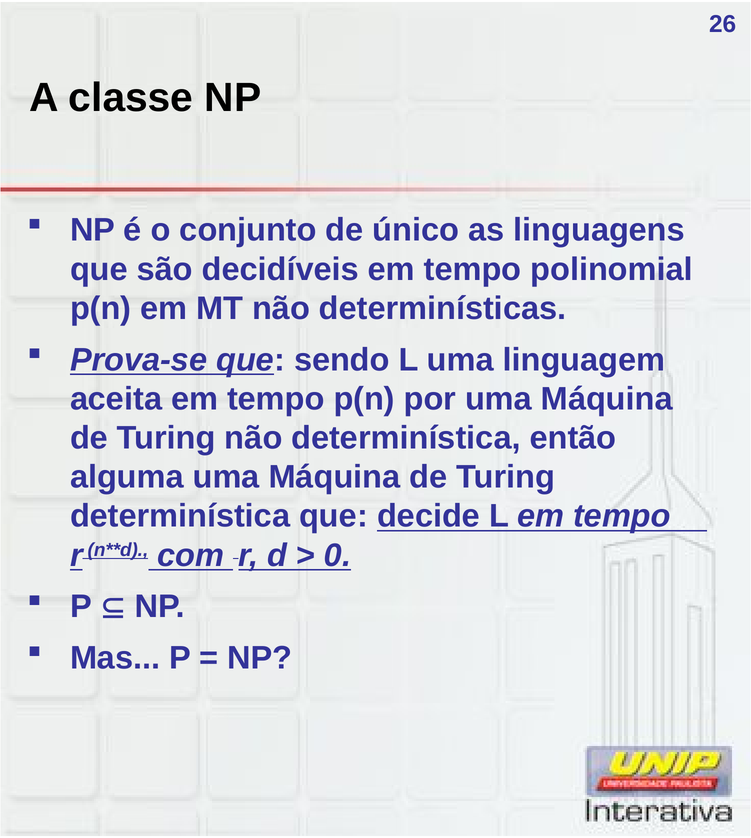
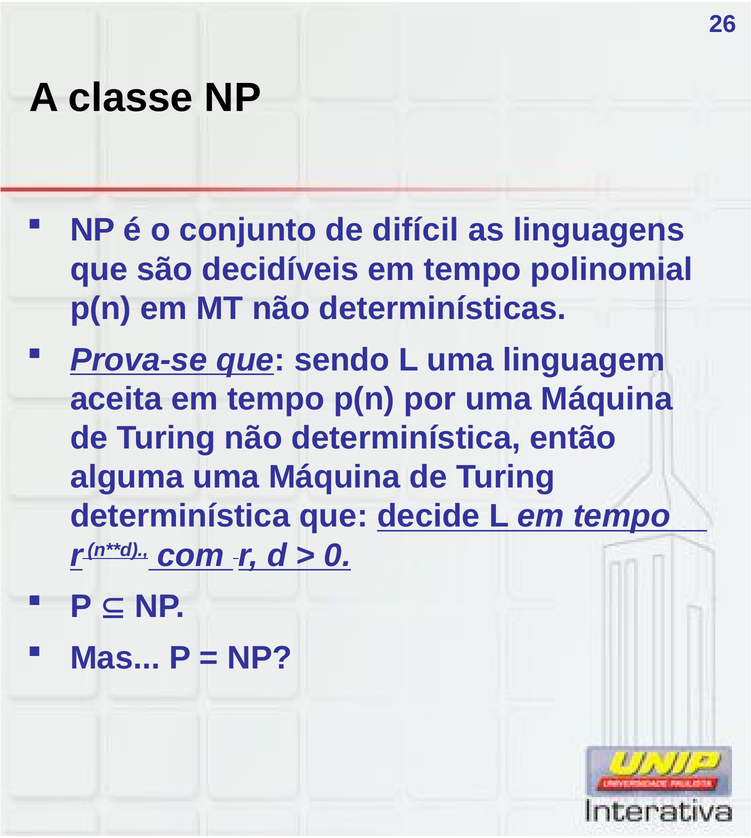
único: único -> difícil
